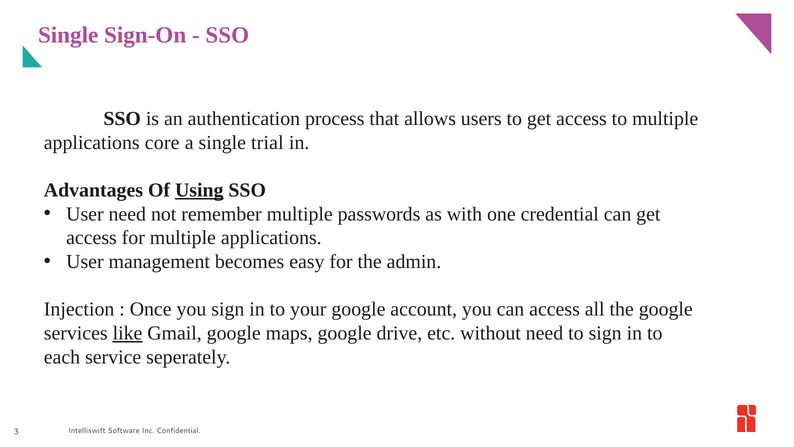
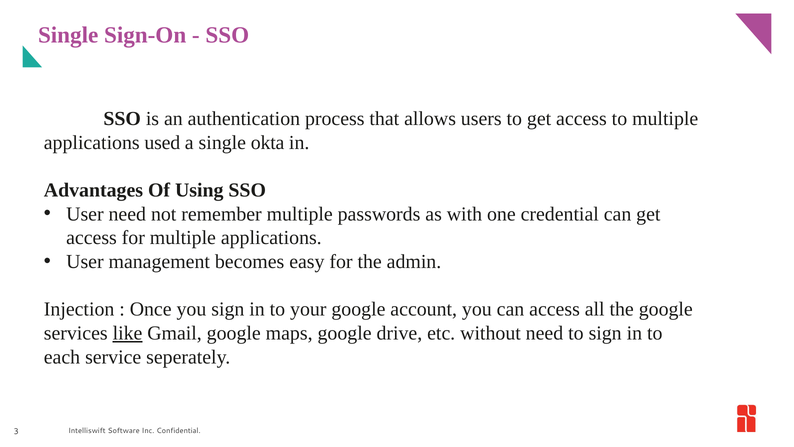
core: core -> used
trial: trial -> okta
Using underline: present -> none
